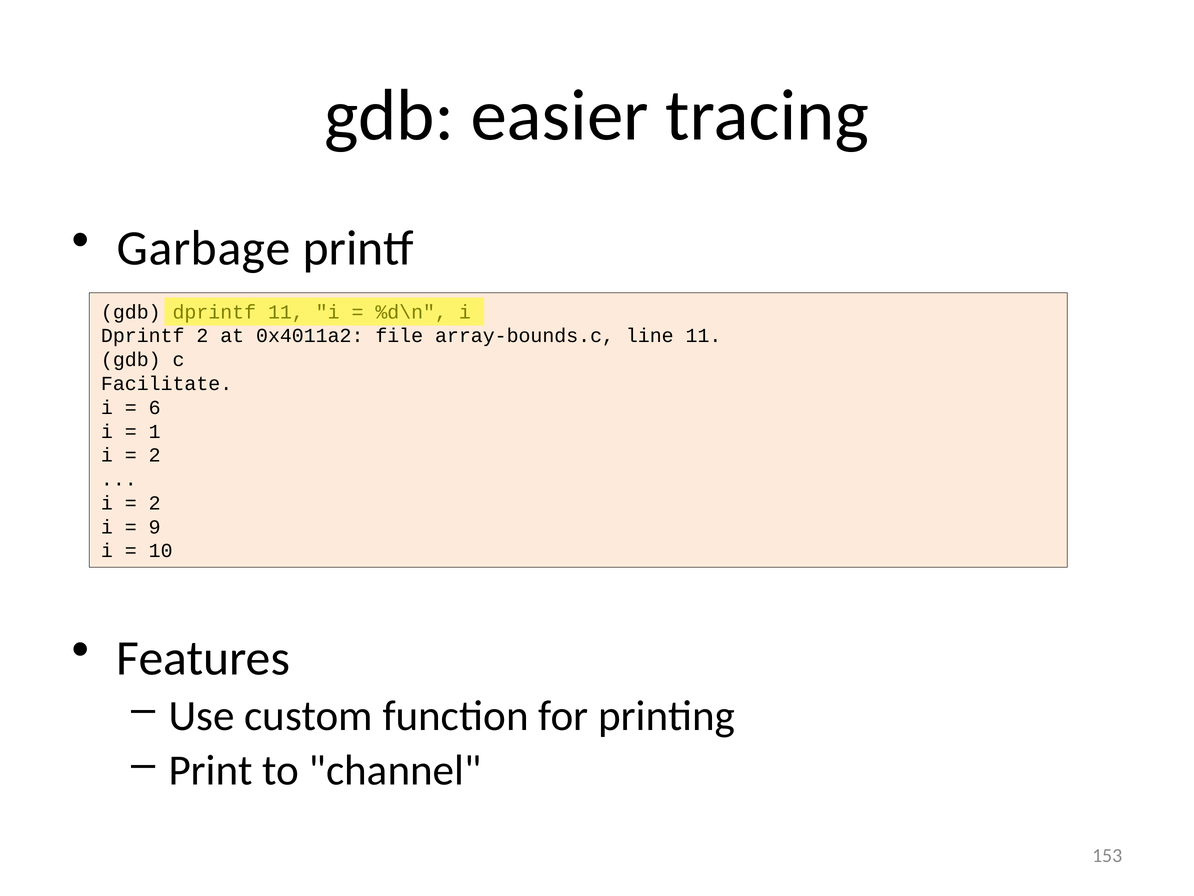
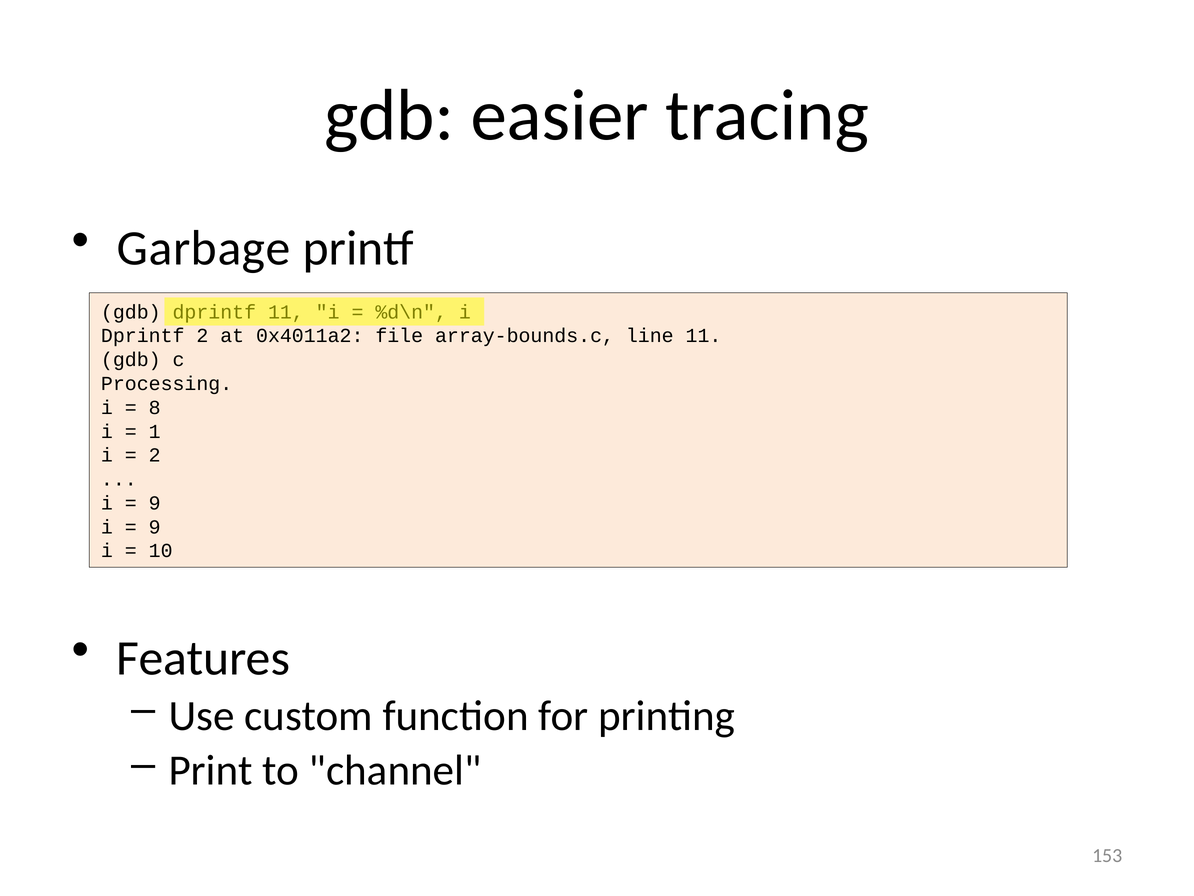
Facilitate: Facilitate -> Processing
6: 6 -> 8
2 at (155, 503): 2 -> 9
